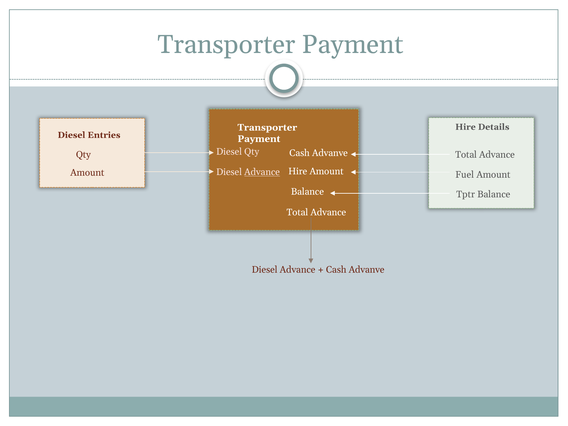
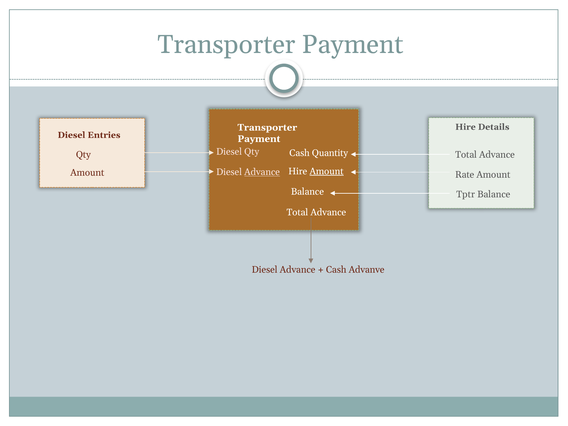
Advanve at (330, 153): Advanve -> Quantity
Amount at (327, 171) underline: none -> present
Fuel: Fuel -> Rate
